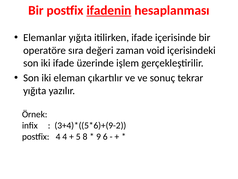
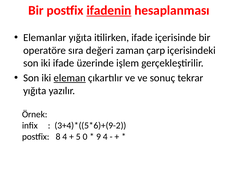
void: void -> çarp
eleman underline: none -> present
postfix 4: 4 -> 8
8: 8 -> 0
9 6: 6 -> 4
